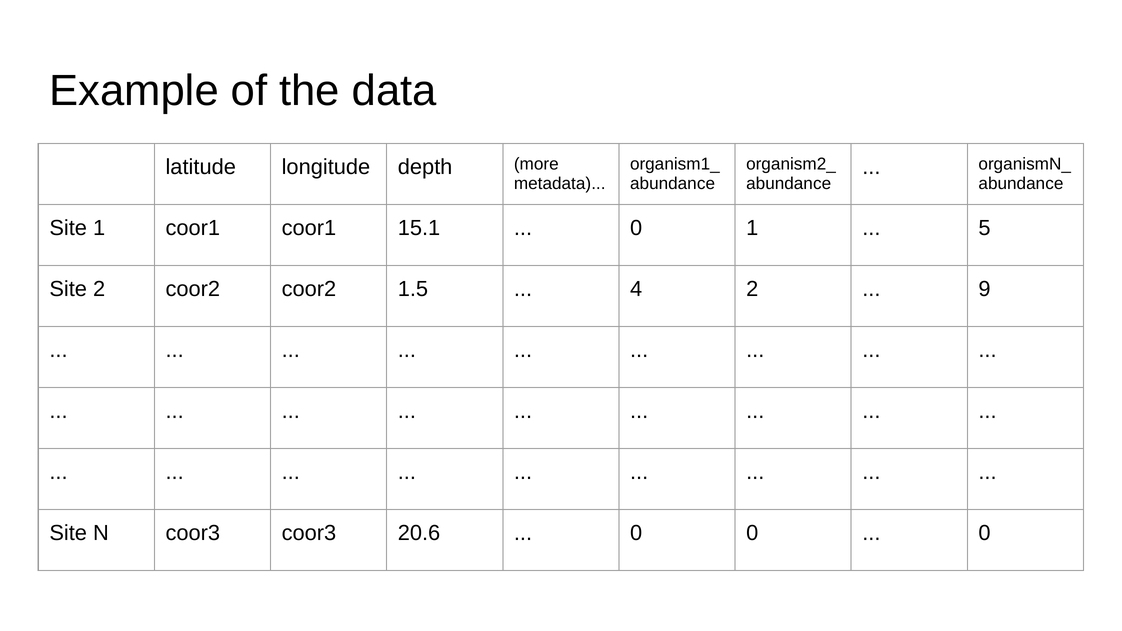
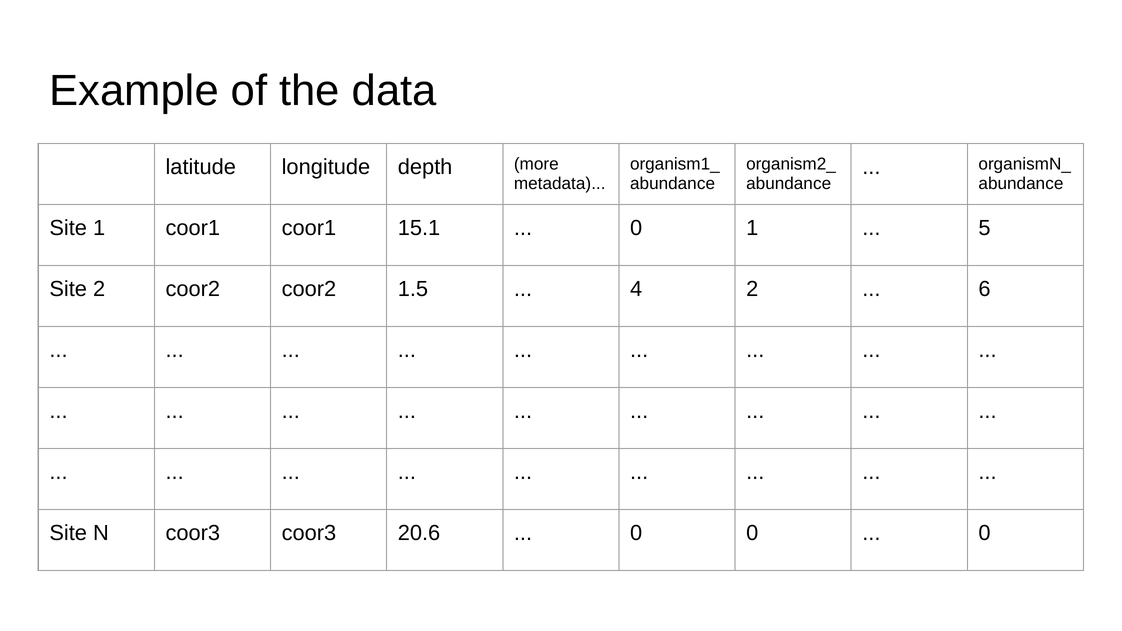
9: 9 -> 6
